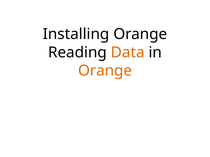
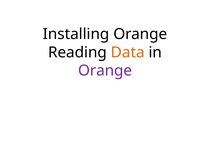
Orange at (105, 71) colour: orange -> purple
